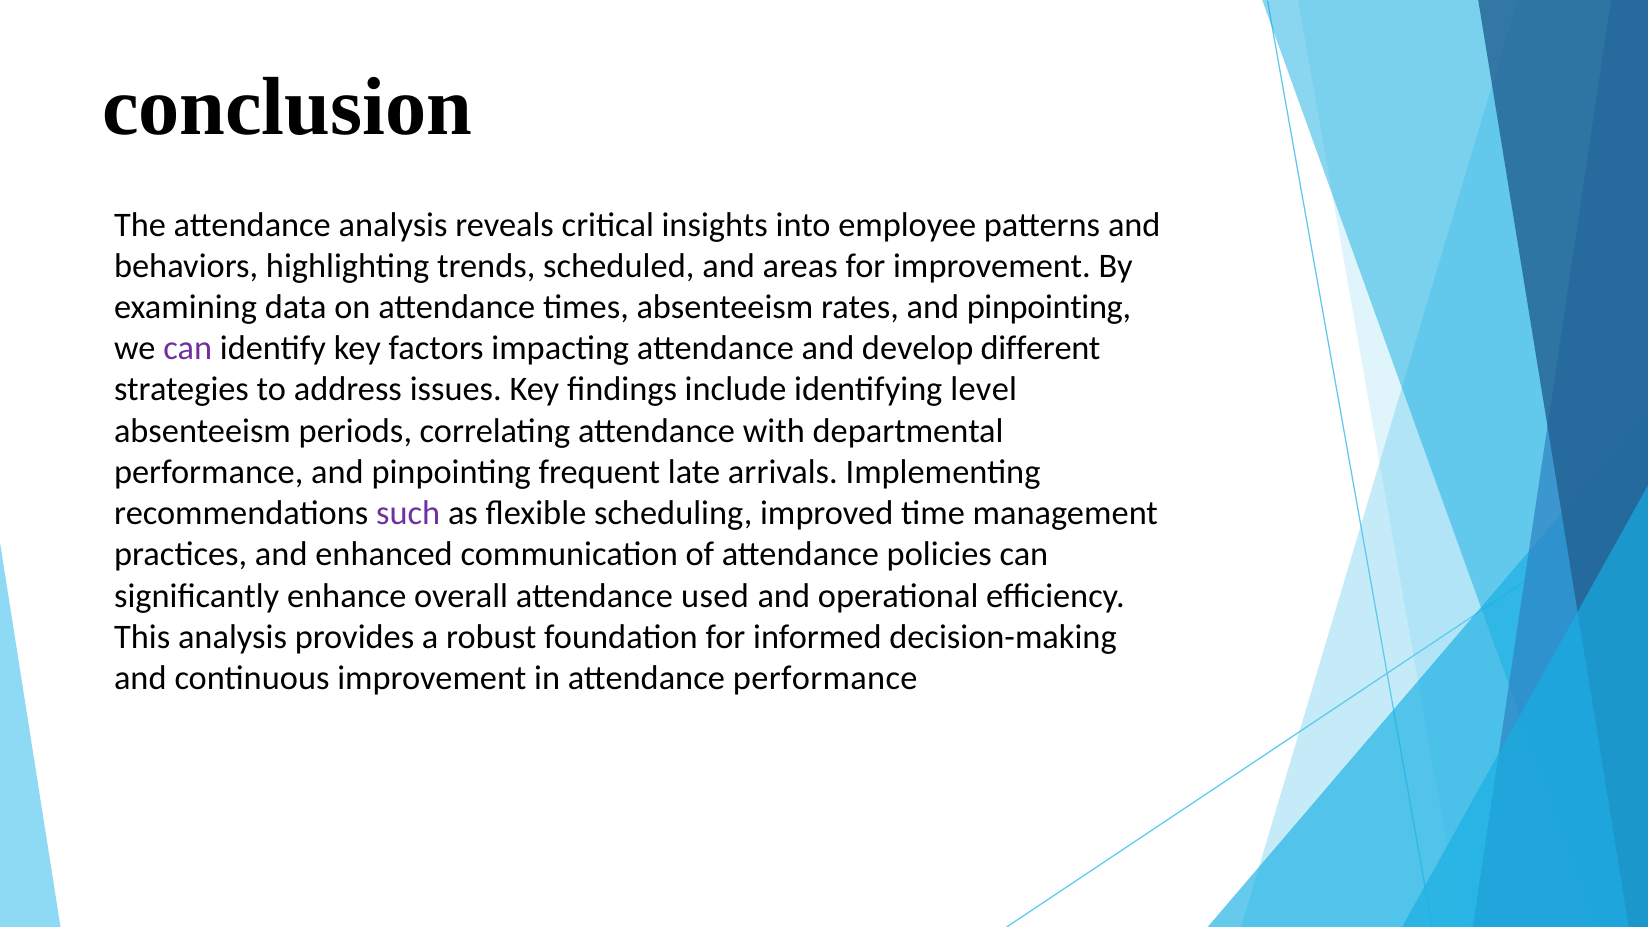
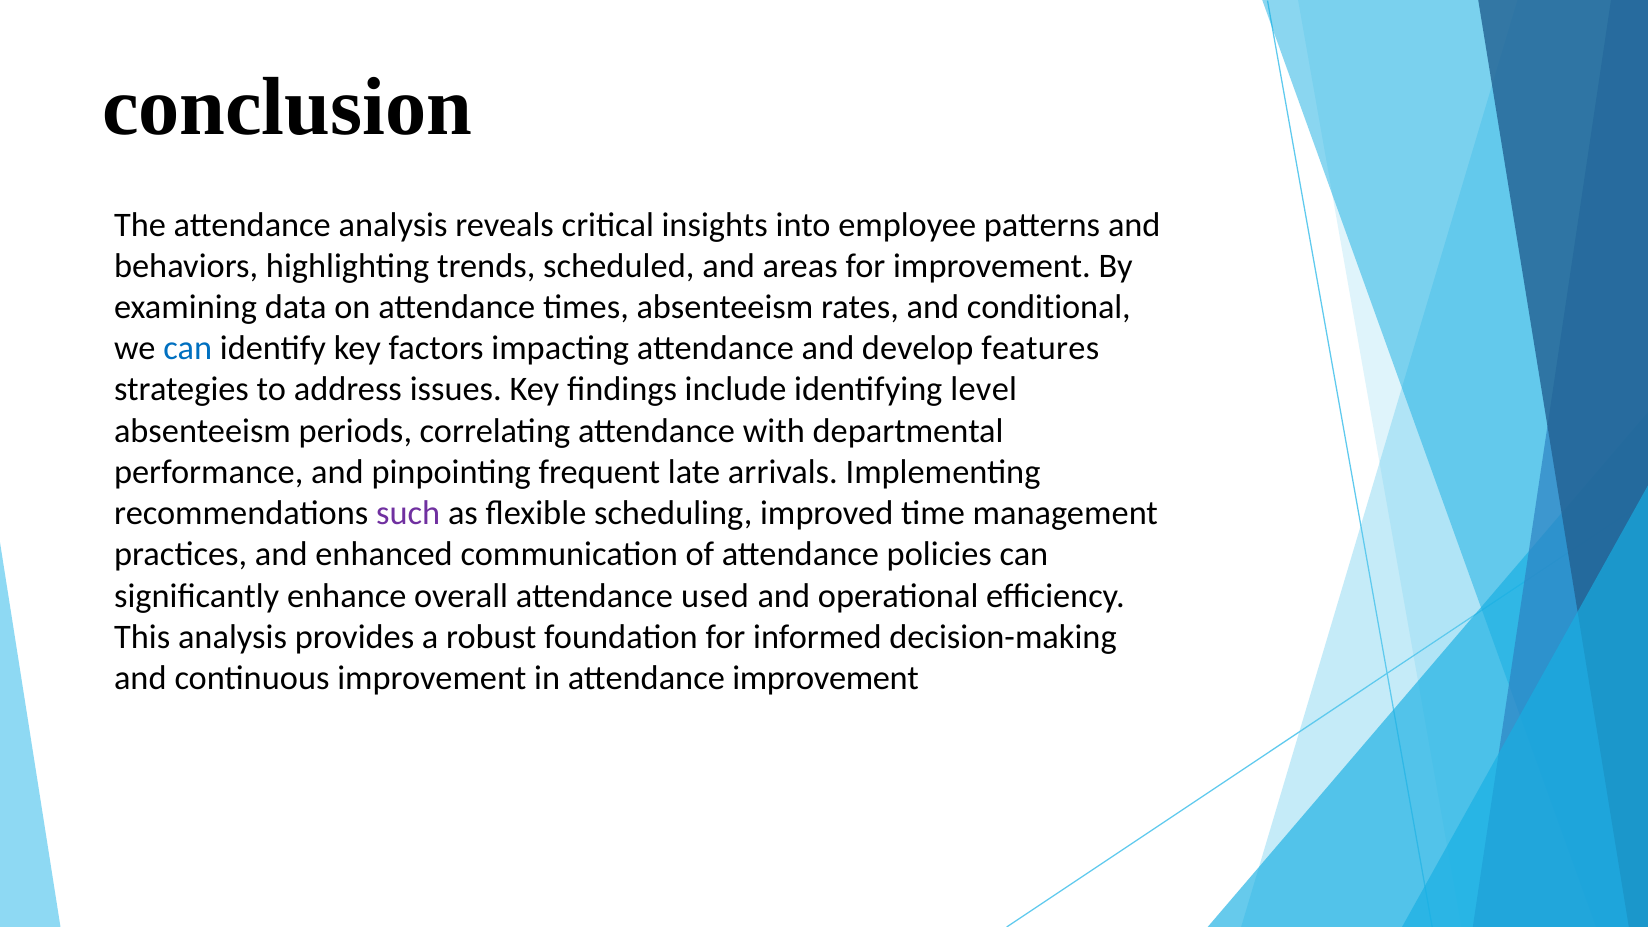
rates and pinpointing: pinpointing -> conditional
can at (188, 348) colour: purple -> blue
different: different -> features
attendance performance: performance -> improvement
